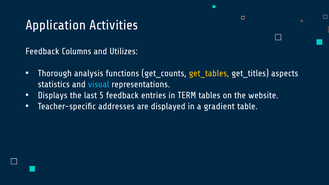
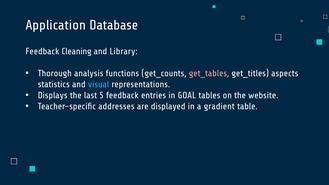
Activities: Activities -> Database
Columns: Columns -> Cleaning
Utilizes: Utilizes -> Library
get_tables colour: yellow -> pink
TERM: TERM -> GOAL
